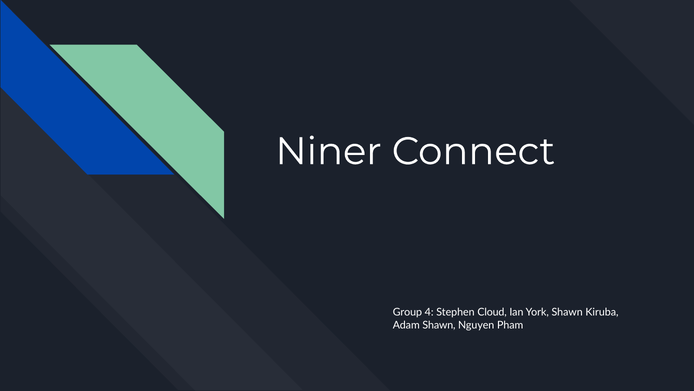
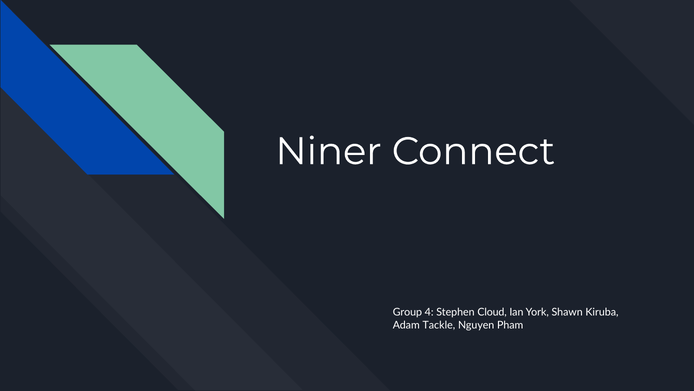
Adam Shawn: Shawn -> Tackle
